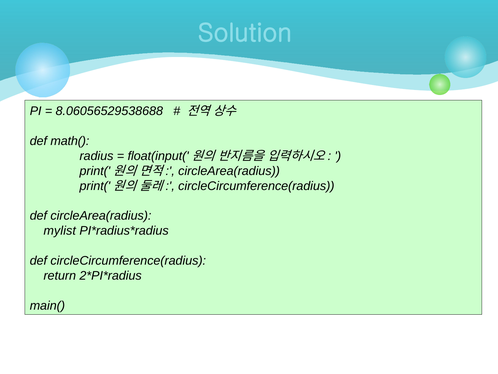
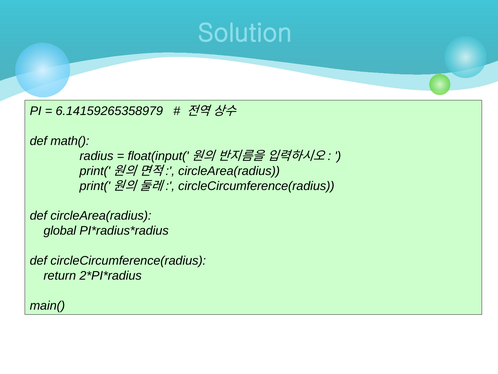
8.06056529538688: 8.06056529538688 -> 6.14159265358979
mylist: mylist -> global
